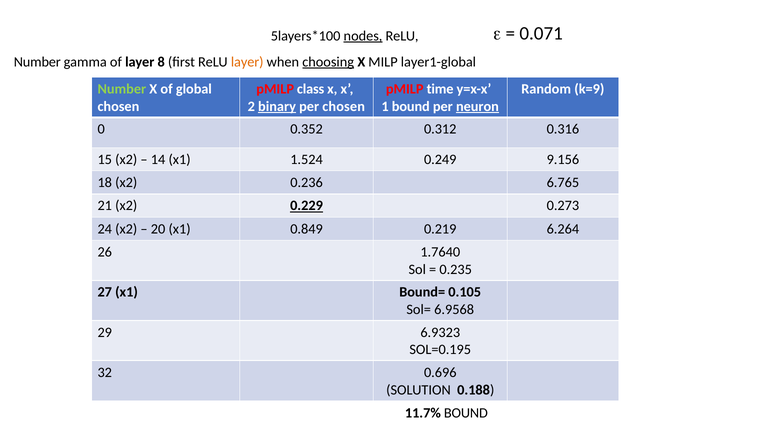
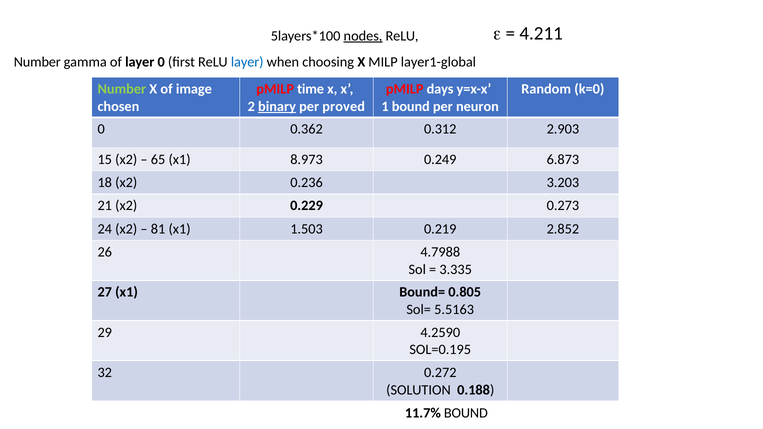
0.071: 0.071 -> 4.211
layer 8: 8 -> 0
layer at (247, 62) colour: orange -> blue
choosing underline: present -> none
global: global -> image
class: class -> time
time: time -> days
k=9: k=9 -> k=0
per chosen: chosen -> proved
neuron underline: present -> none
0.352: 0.352 -> 0.362
0.316: 0.316 -> 2.903
14: 14 -> 65
1.524: 1.524 -> 8.973
9.156: 9.156 -> 6.873
6.765: 6.765 -> 3.203
0.229 underline: present -> none
20: 20 -> 81
0.849: 0.849 -> 1.503
6.264: 6.264 -> 2.852
1.7640: 1.7640 -> 4.7988
0.235: 0.235 -> 3.335
0.105: 0.105 -> 0.805
6.9568: 6.9568 -> 5.5163
6.9323: 6.9323 -> 4.2590
0.696: 0.696 -> 0.272
